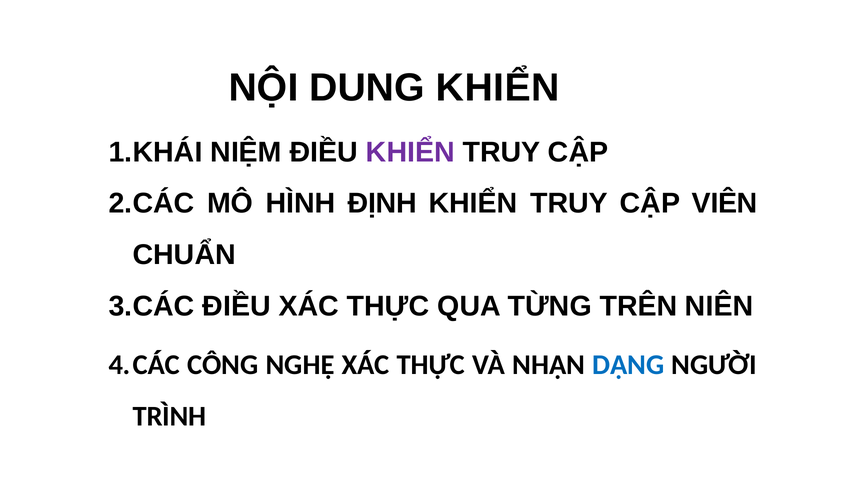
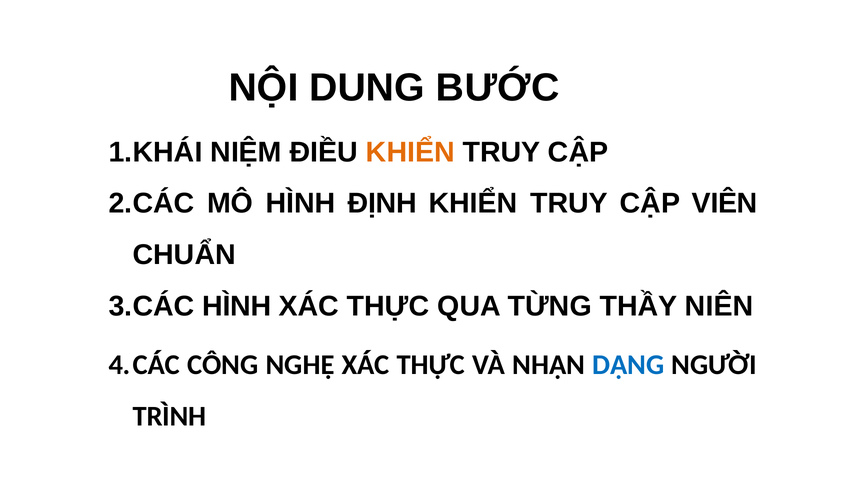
DUNG KHIỂN: KHIỂN -> BƯỚC
KHIỂN at (410, 152) colour: purple -> orange
ĐIỀU at (237, 306): ĐIỀU -> HÌNH
TRÊN: TRÊN -> THẦY
